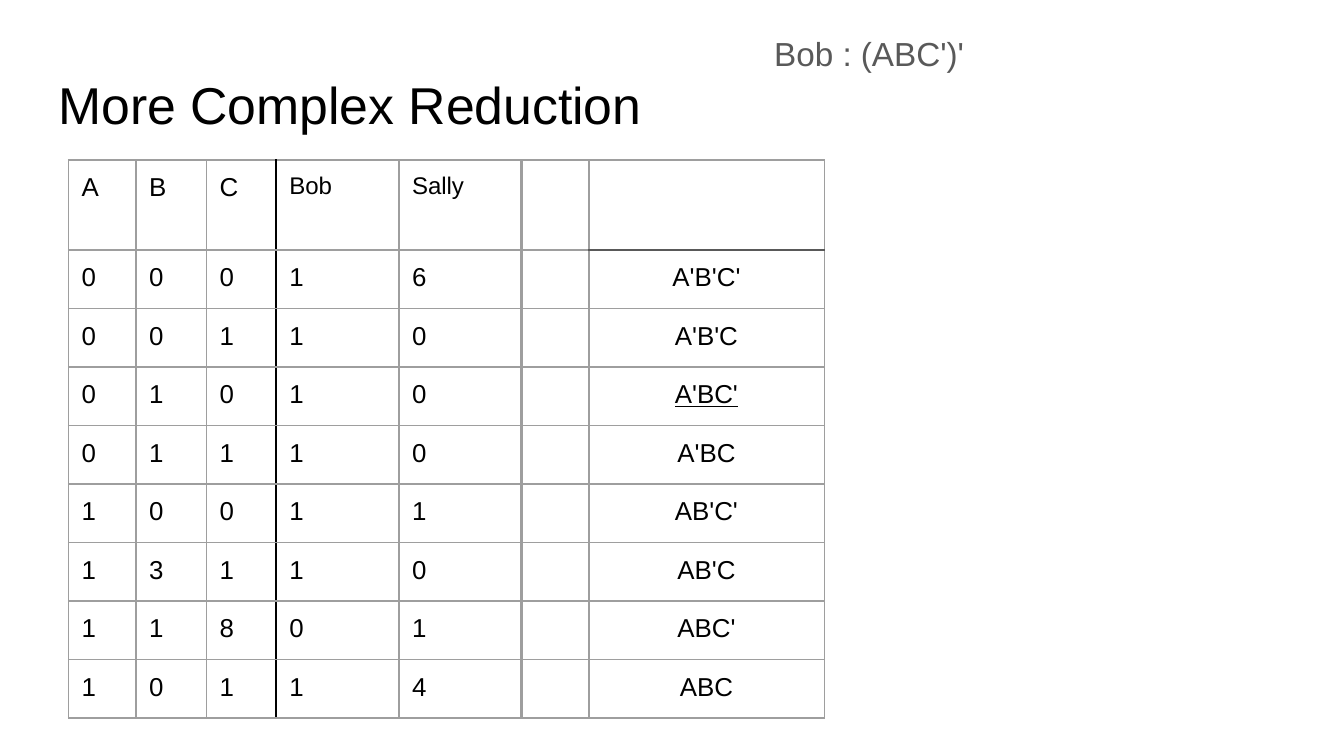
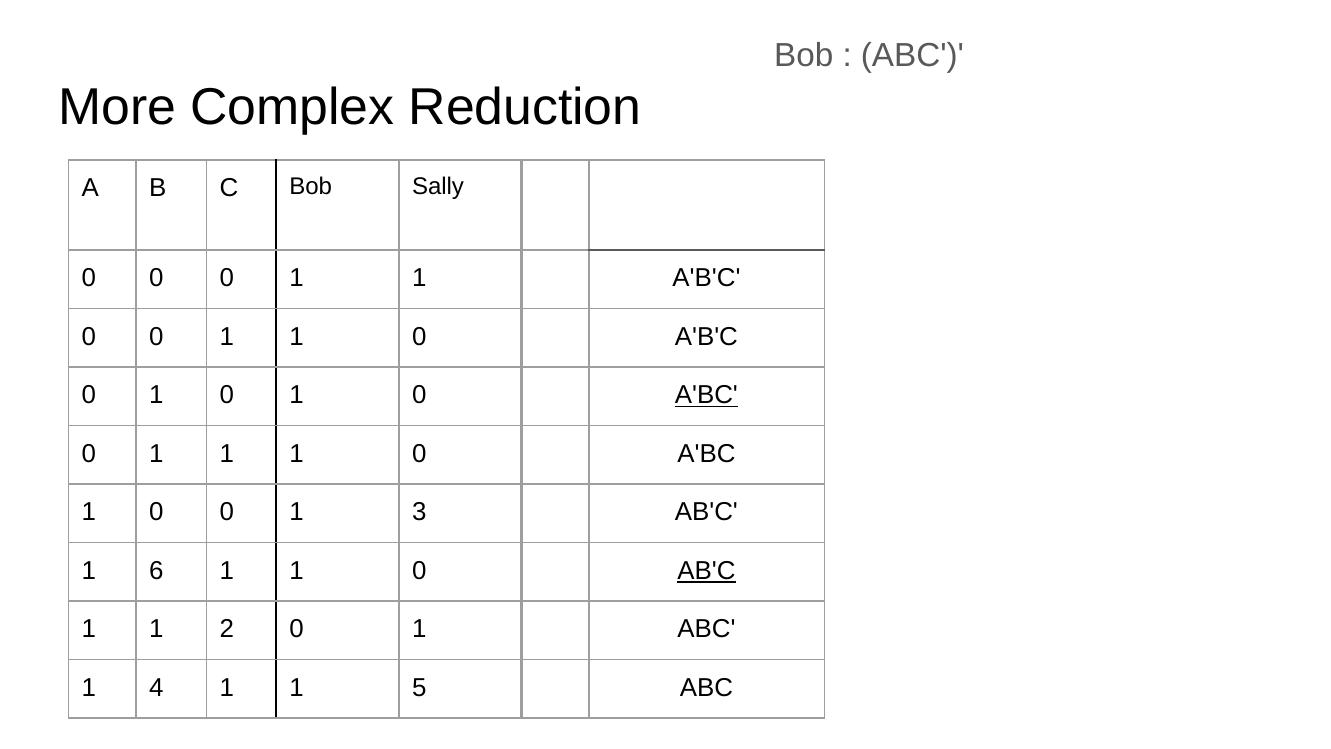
6 at (419, 278): 6 -> 1
1 at (419, 512): 1 -> 3
3: 3 -> 6
AB'C at (707, 570) underline: none -> present
8: 8 -> 2
0 at (156, 687): 0 -> 4
4: 4 -> 5
